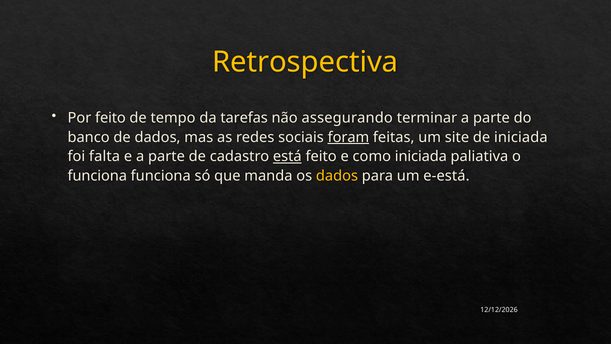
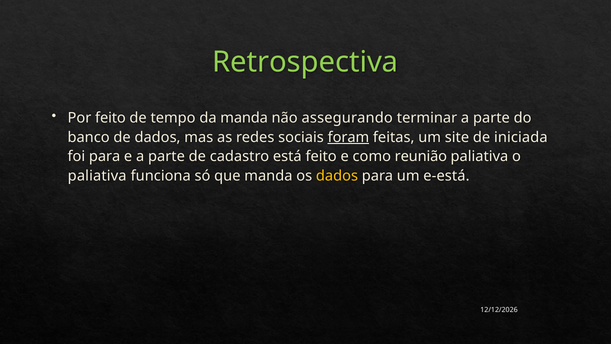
Retrospectiva colour: yellow -> light green
da tarefas: tarefas -> manda
foi falta: falta -> para
está underline: present -> none
como iniciada: iniciada -> reunião
funciona at (97, 176): funciona -> paliativa
